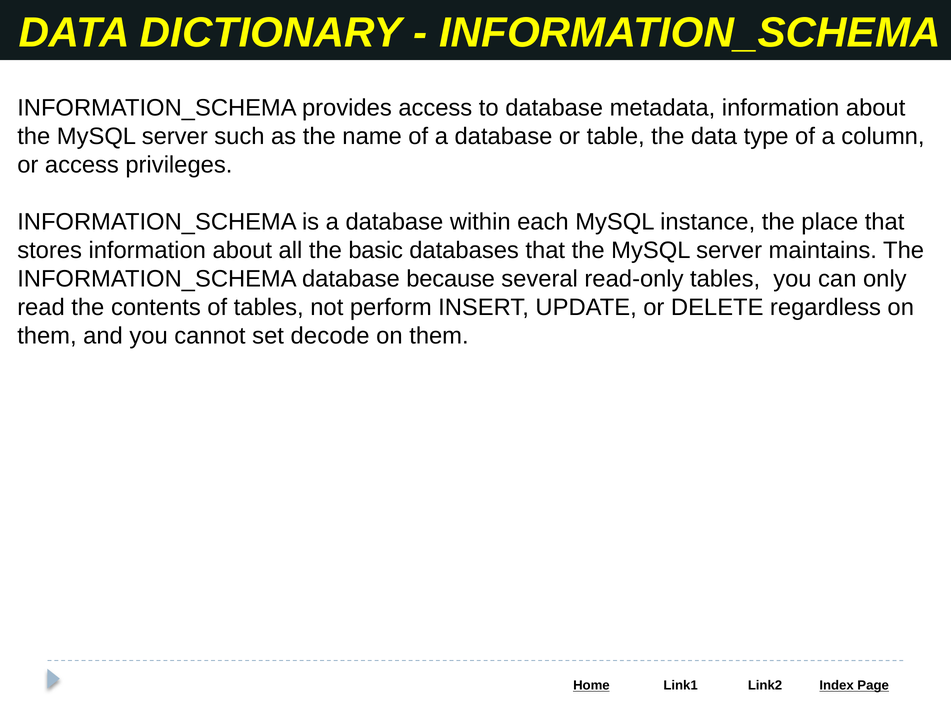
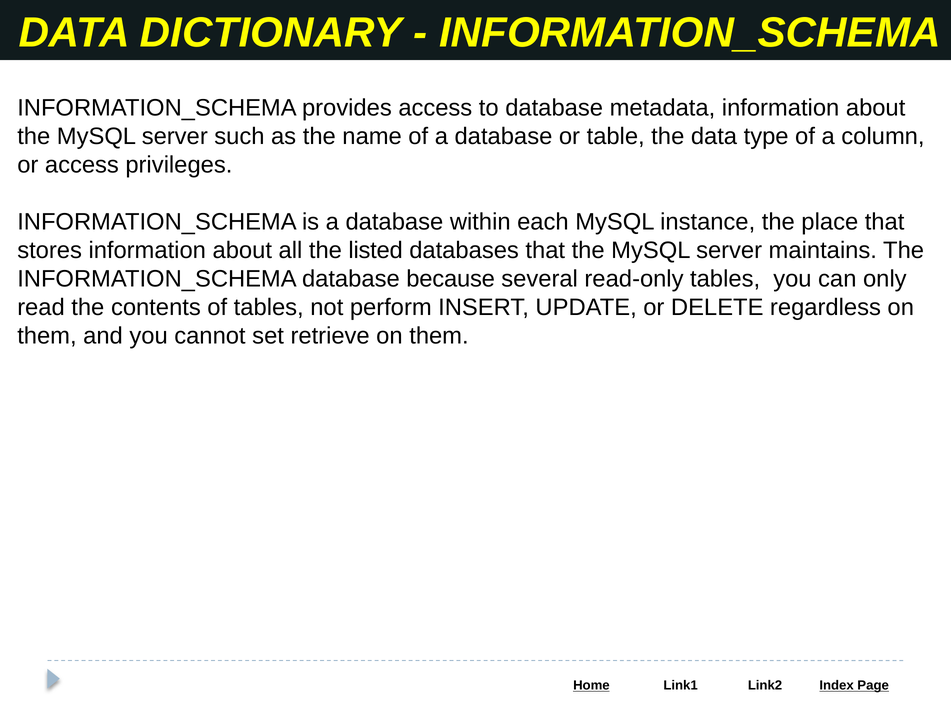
basic: basic -> listed
decode: decode -> retrieve
